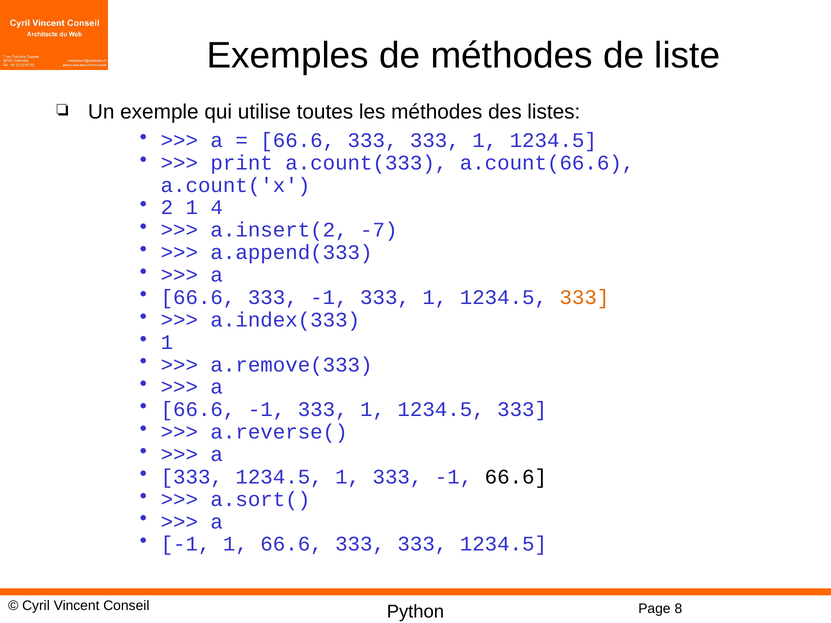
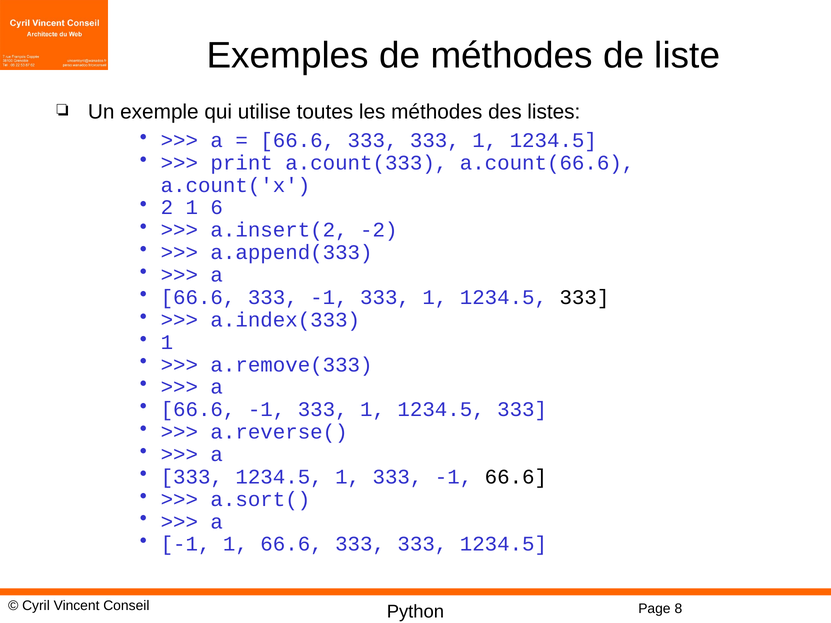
4: 4 -> 6
-7: -7 -> -2
333 at (584, 297) colour: orange -> black
